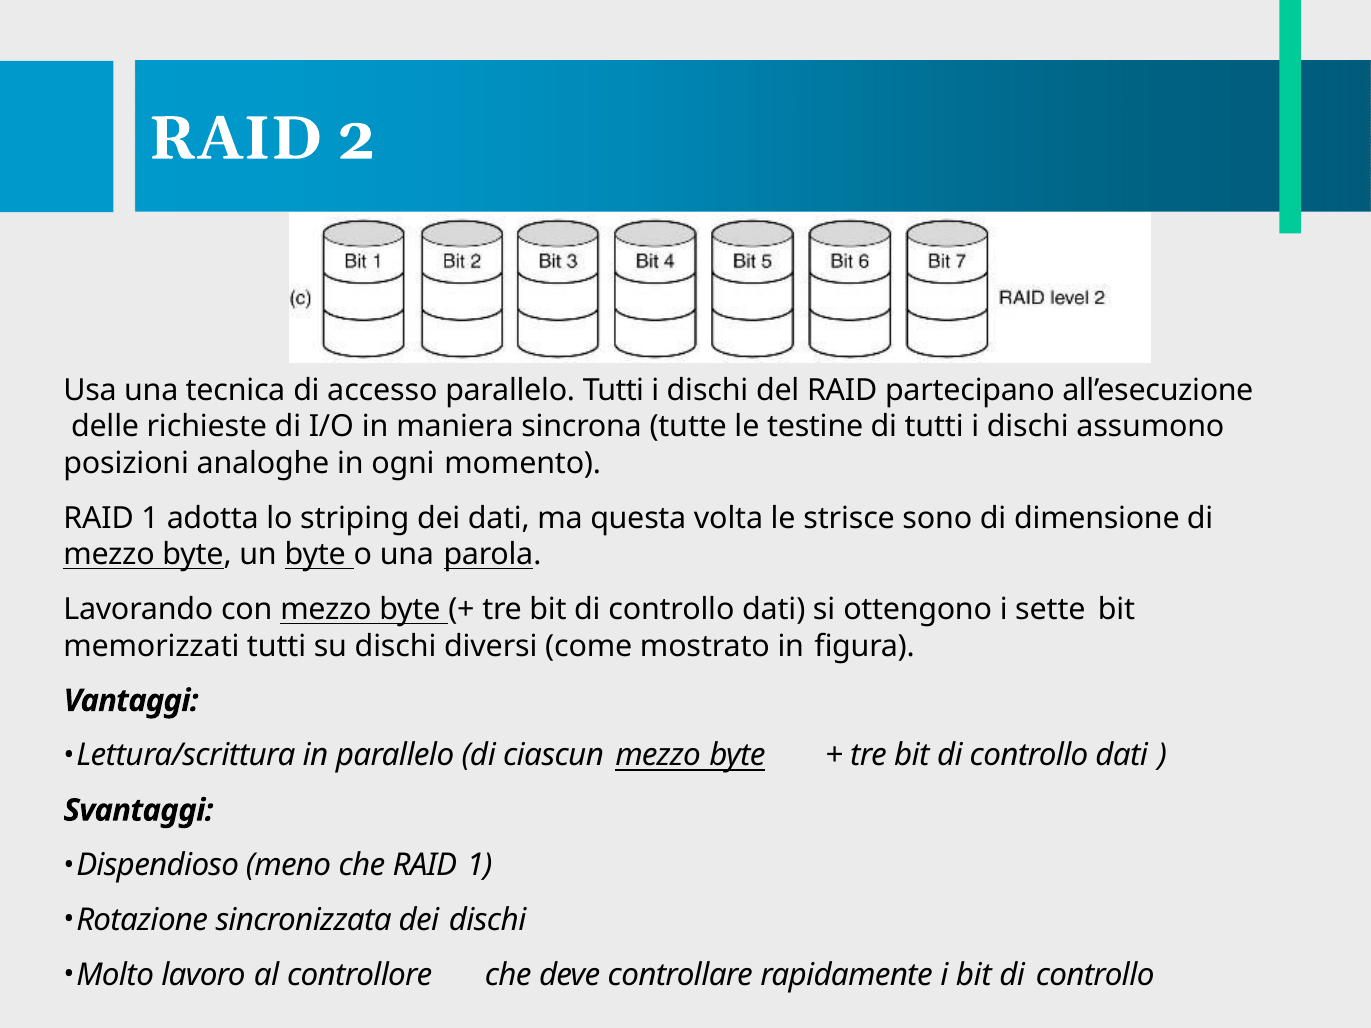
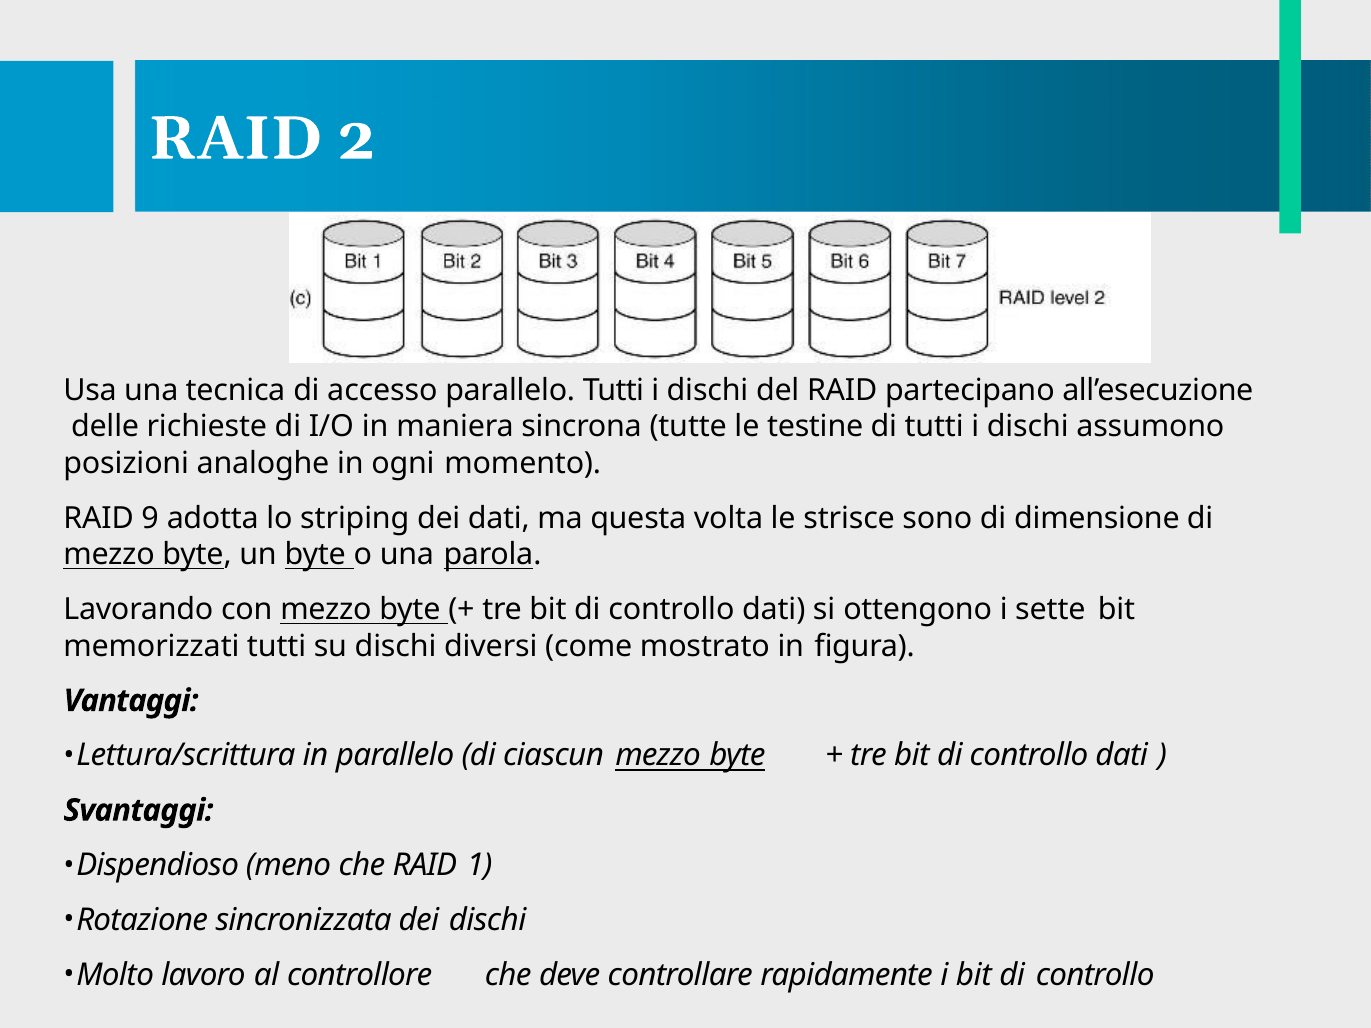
1 at (150, 518): 1 -> 9
